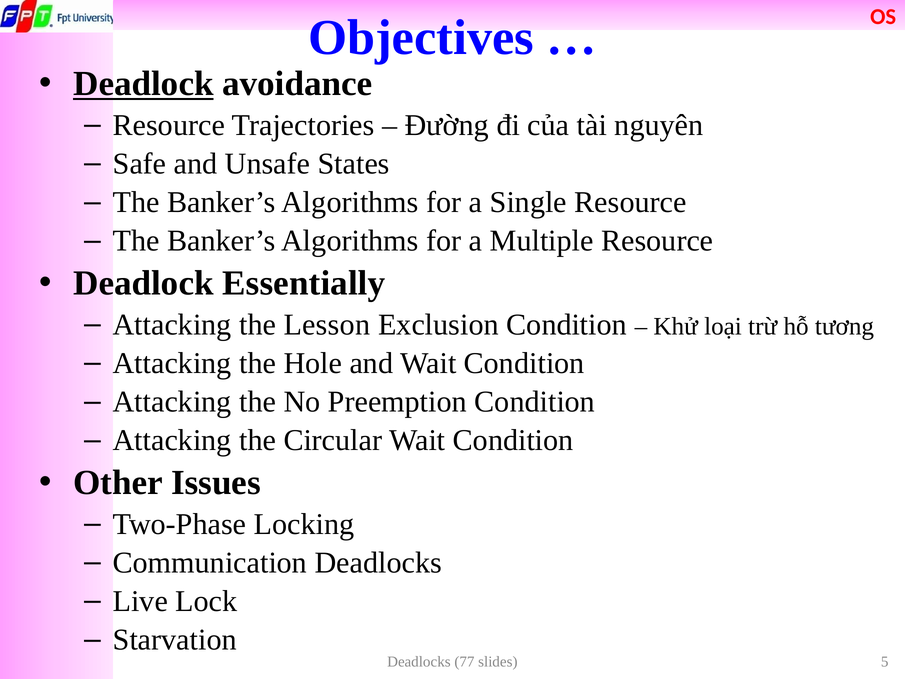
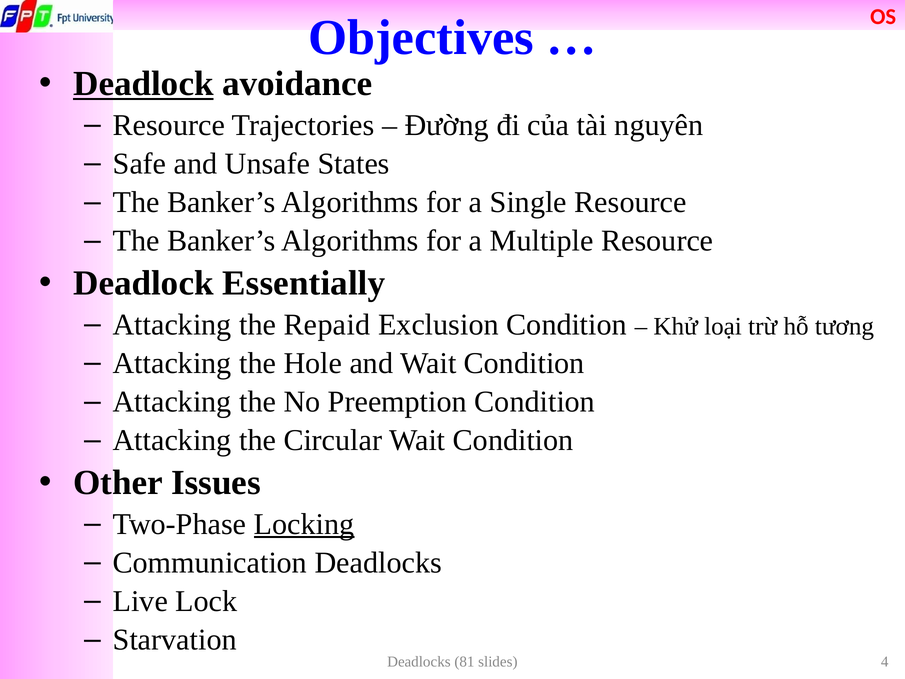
Lesson: Lesson -> Repaid
Locking underline: none -> present
77: 77 -> 81
5: 5 -> 4
